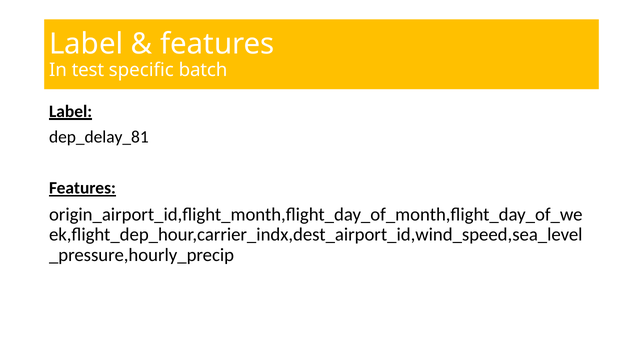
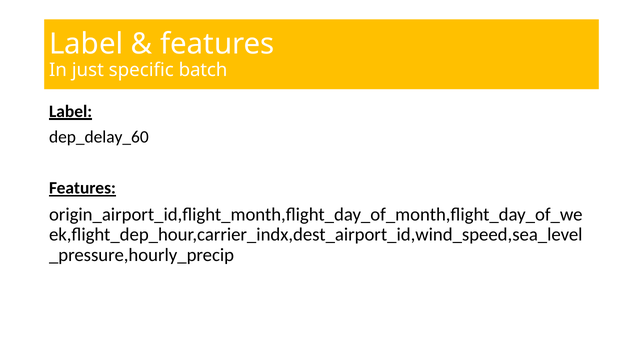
test: test -> just
dep_delay_81: dep_delay_81 -> dep_delay_60
